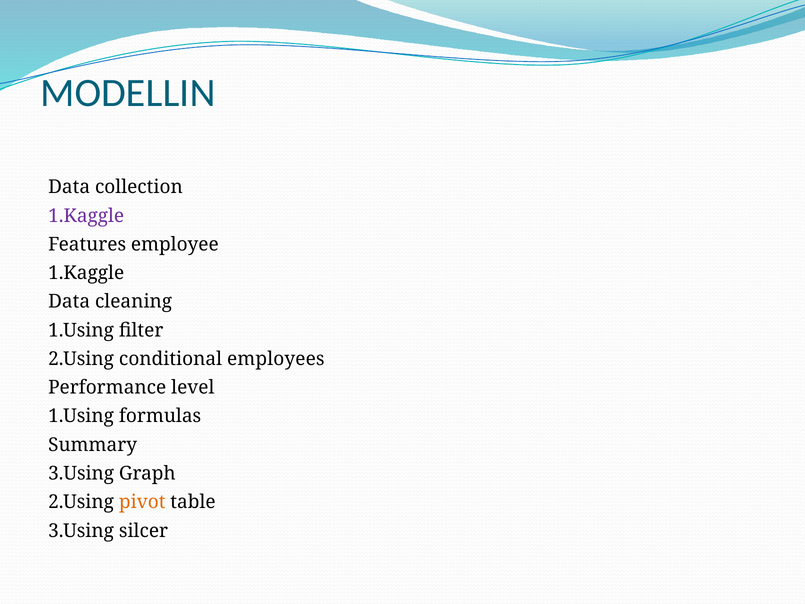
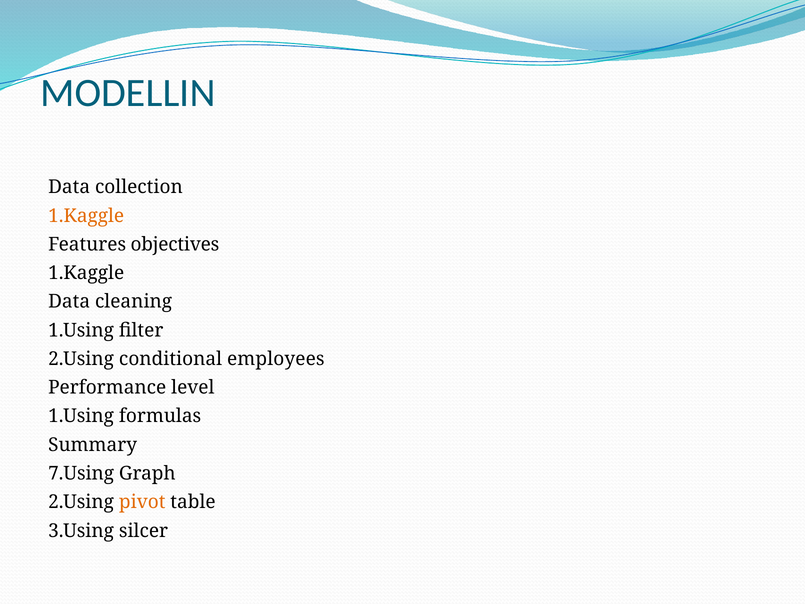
1.Kaggle at (86, 216) colour: purple -> orange
employee: employee -> objectives
3.Using at (81, 473): 3.Using -> 7.Using
